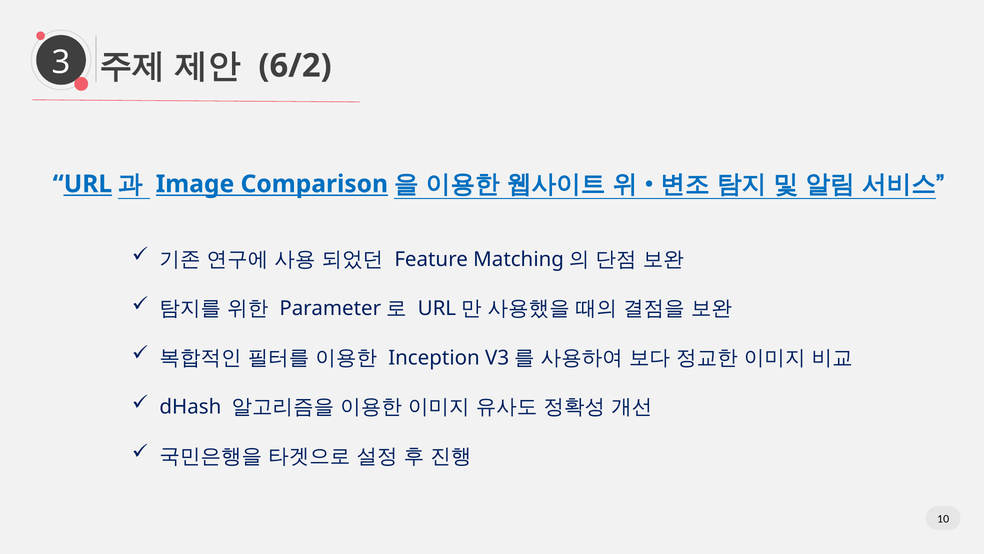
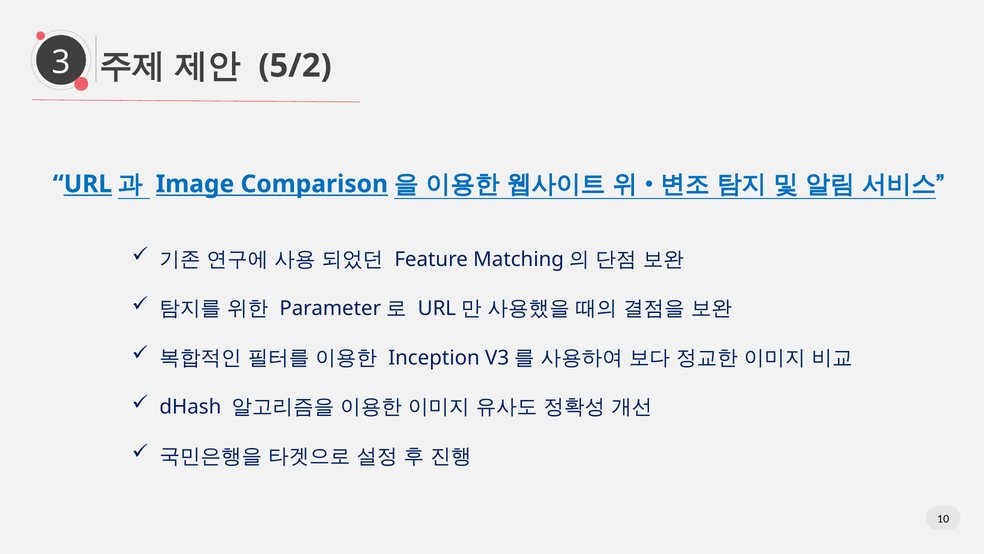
6/2: 6/2 -> 5/2
